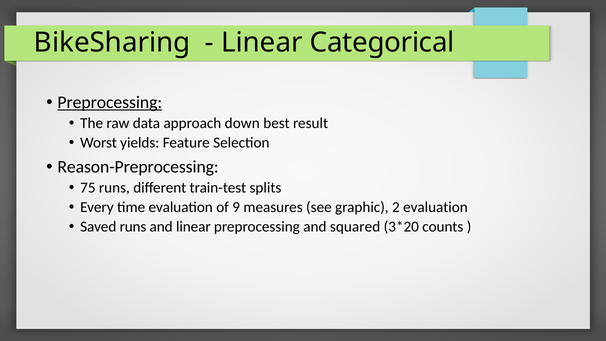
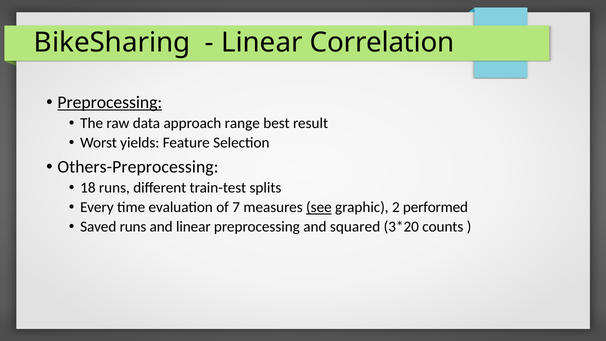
Categorical: Categorical -> Correlation
down: down -> range
Reason-Preprocessing: Reason-Preprocessing -> Others-Preprocessing
75: 75 -> 18
9: 9 -> 7
see underline: none -> present
2 evaluation: evaluation -> performed
